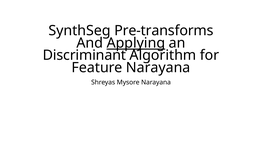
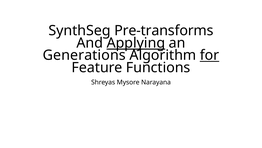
Discriminant: Discriminant -> Generations
for underline: none -> present
Feature Narayana: Narayana -> Functions
